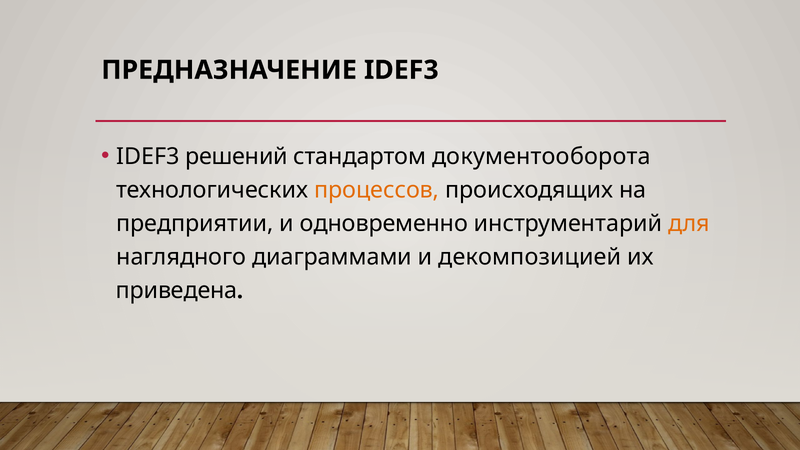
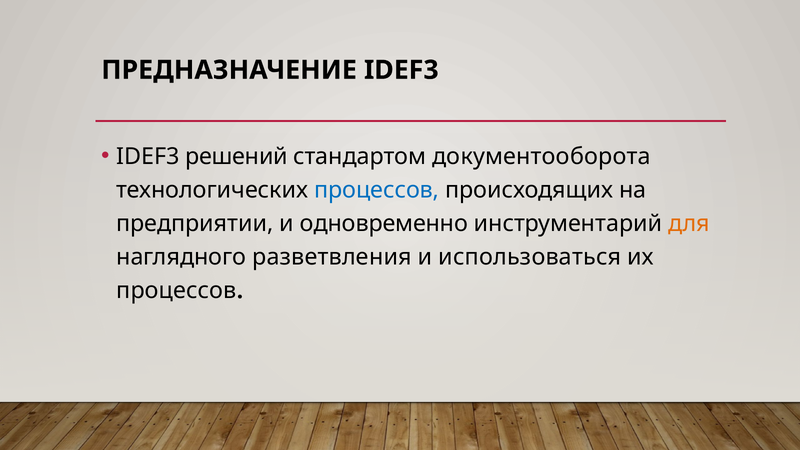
процессов at (377, 190) colour: orange -> blue
диаграммами: диаграммами -> разветвления
декомпозицией: декомпозицией -> использоваться
приведена at (177, 291): приведена -> процессов
